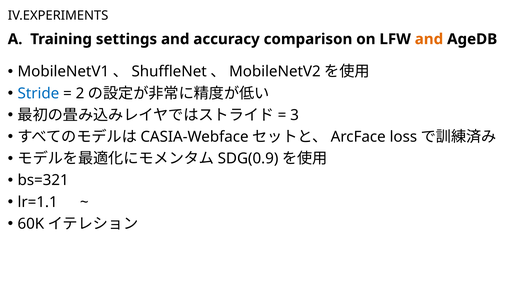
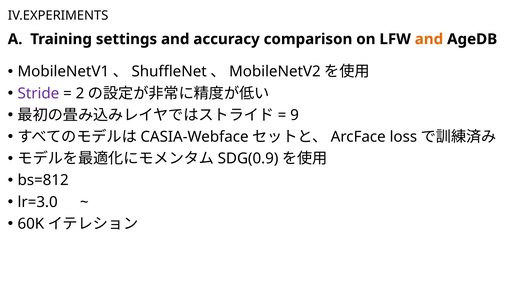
Stride colour: blue -> purple
3: 3 -> 9
bs=321: bs=321 -> bs=812
lr=1.1: lr=1.1 -> lr=3.0
